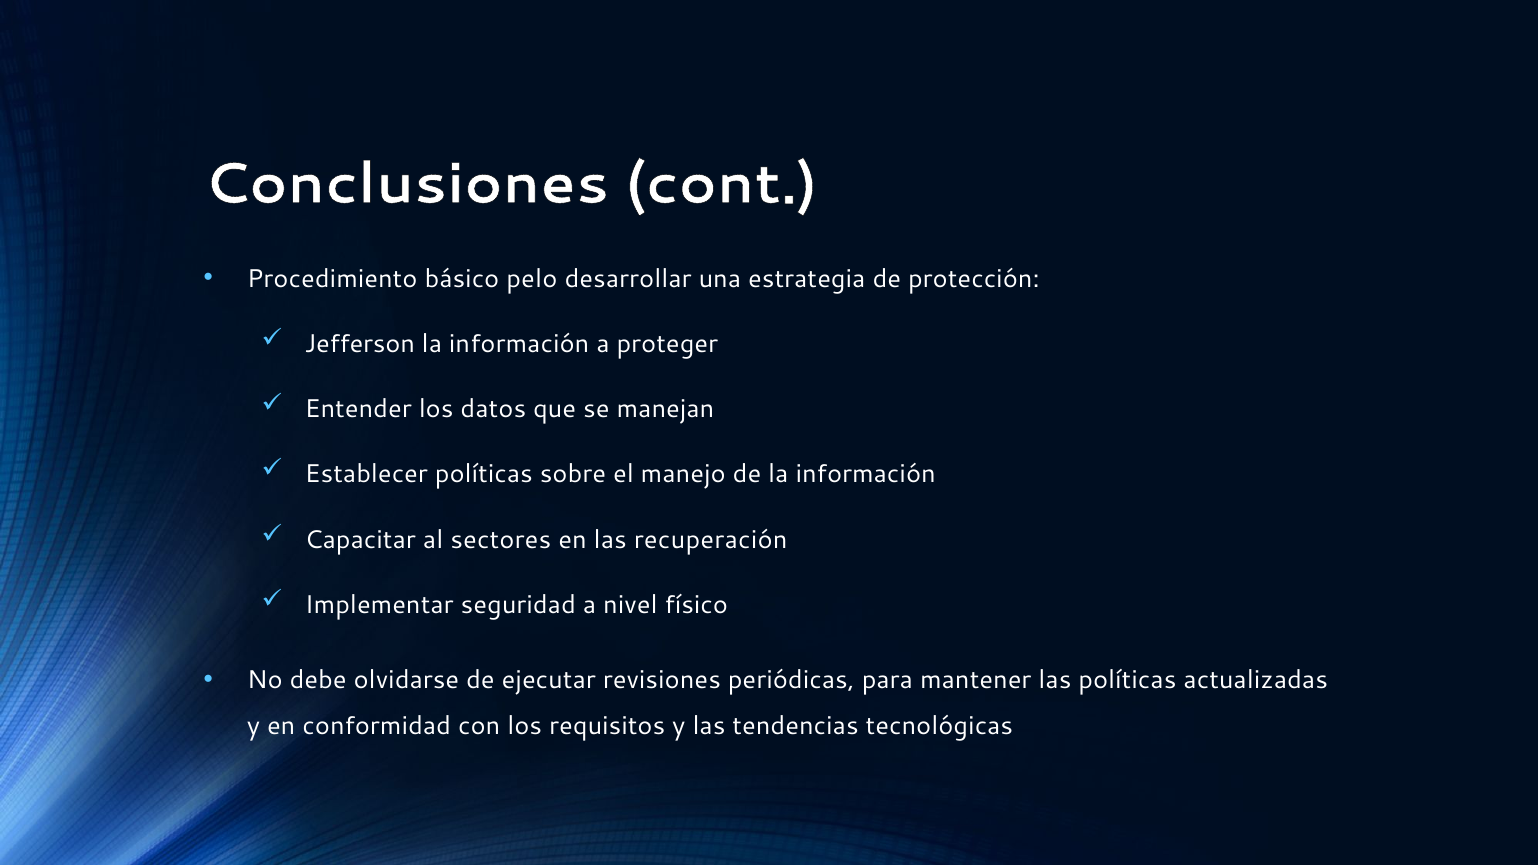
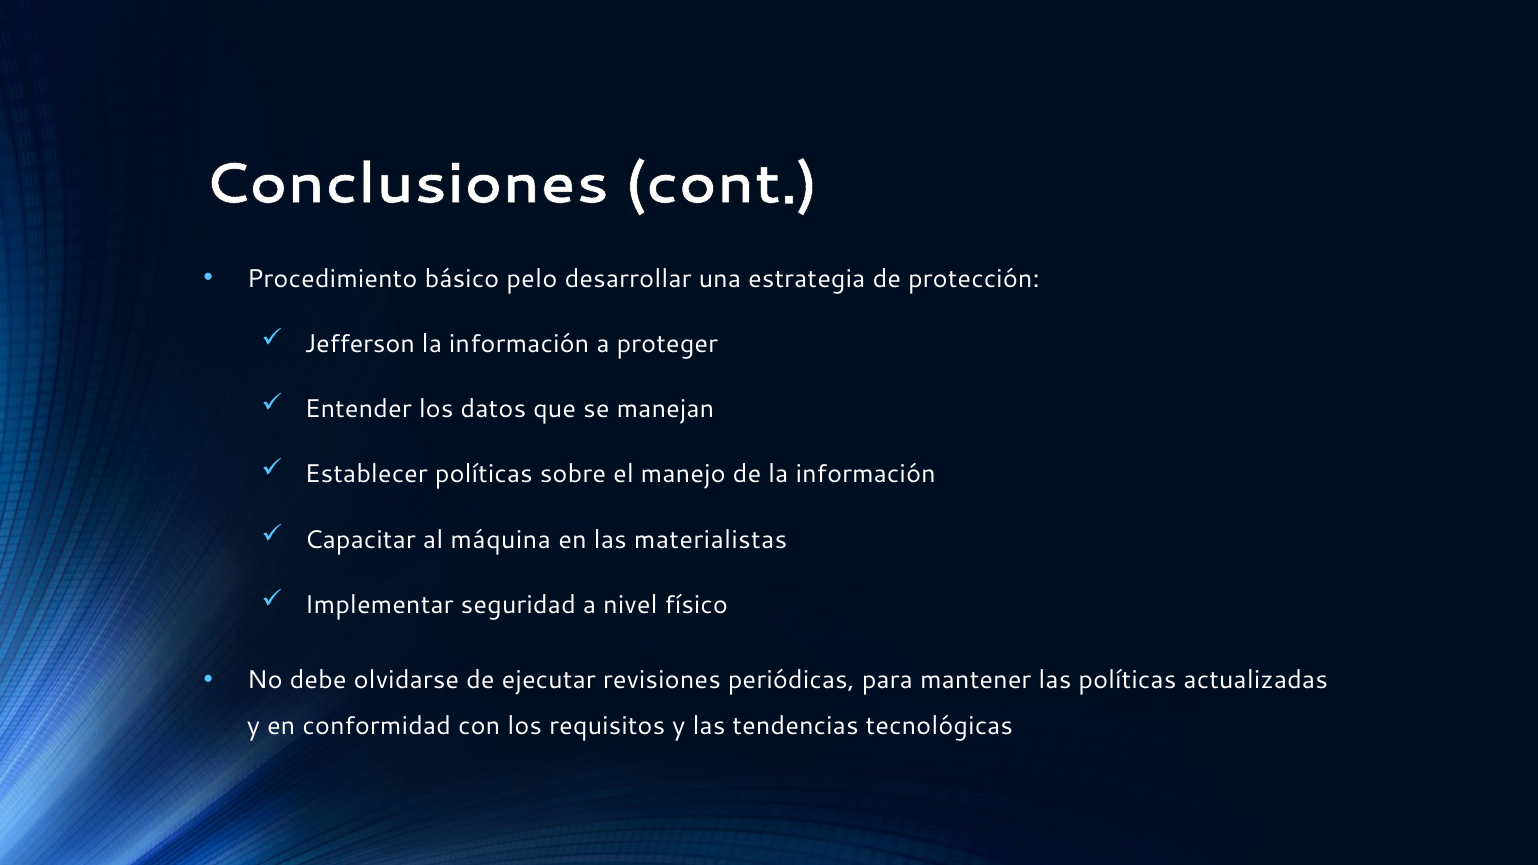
sectores: sectores -> máquina
recuperación: recuperación -> materialistas
